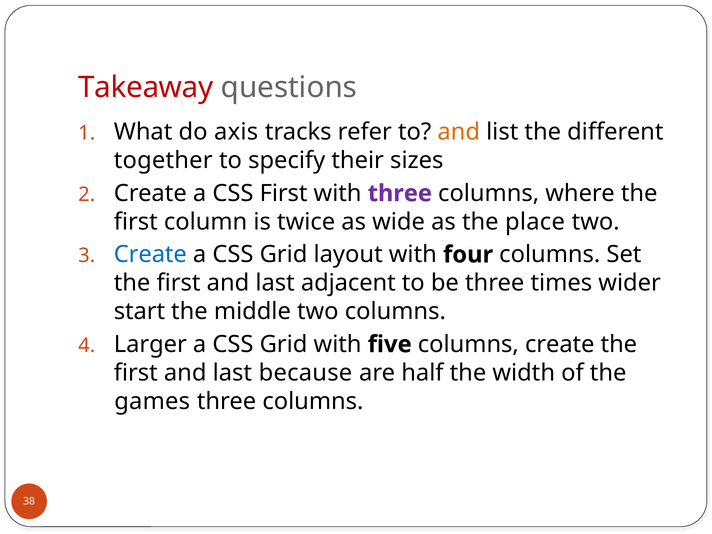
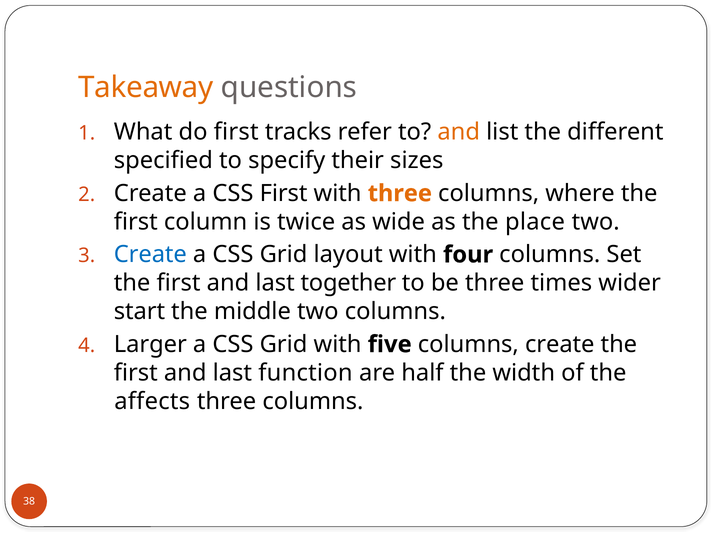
Takeaway colour: red -> orange
do axis: axis -> first
together: together -> specified
three at (400, 193) colour: purple -> orange
adjacent: adjacent -> together
because: because -> function
games: games -> affects
